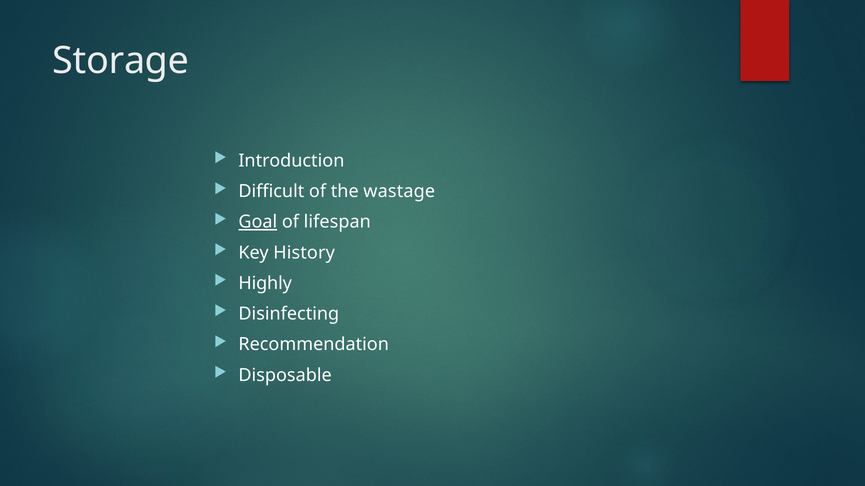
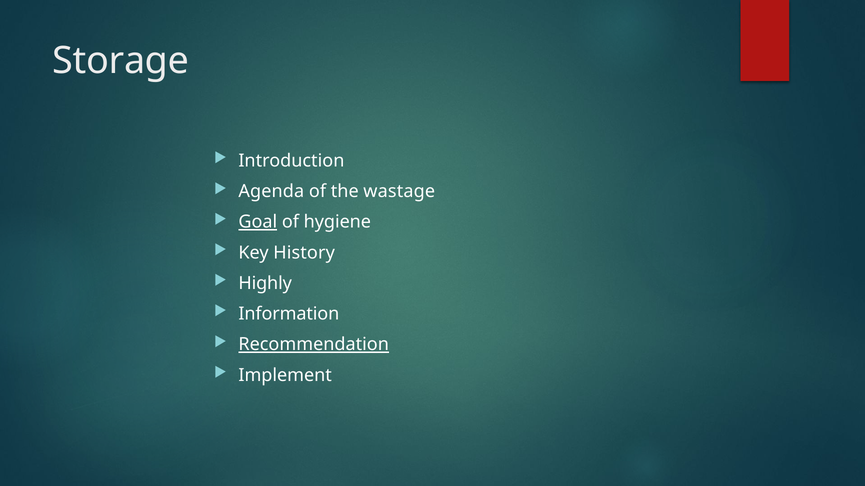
Difficult: Difficult -> Agenda
lifespan: lifespan -> hygiene
Disinfecting: Disinfecting -> Information
Recommendation underline: none -> present
Disposable: Disposable -> Implement
